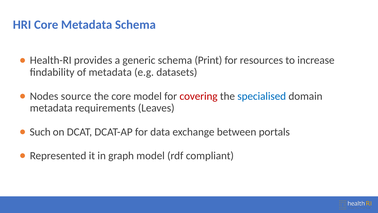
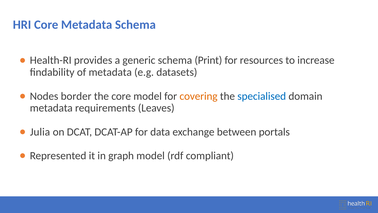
source: source -> border
covering colour: red -> orange
Such: Such -> Julia
